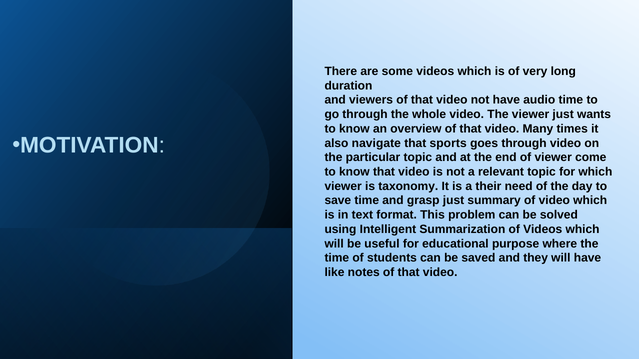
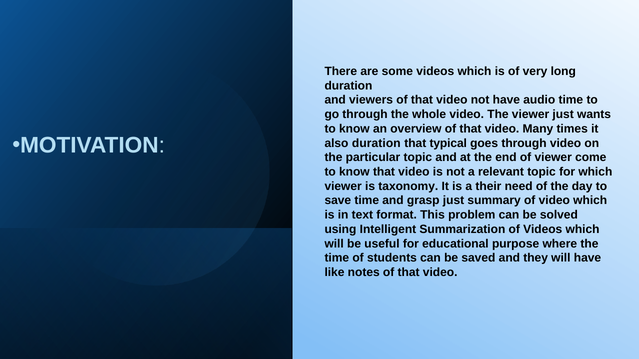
also navigate: navigate -> duration
sports: sports -> typical
